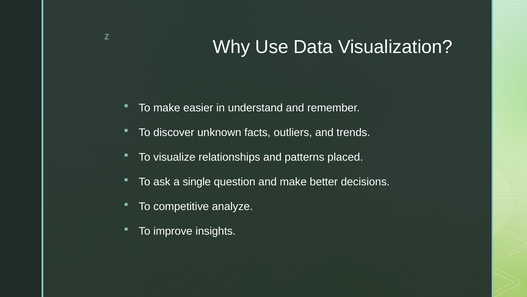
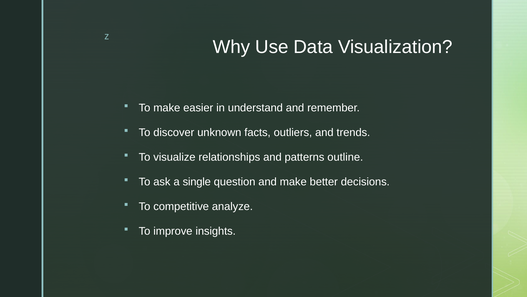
placed: placed -> outline
